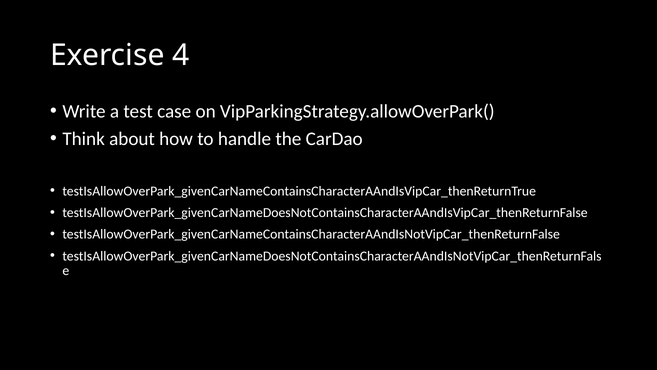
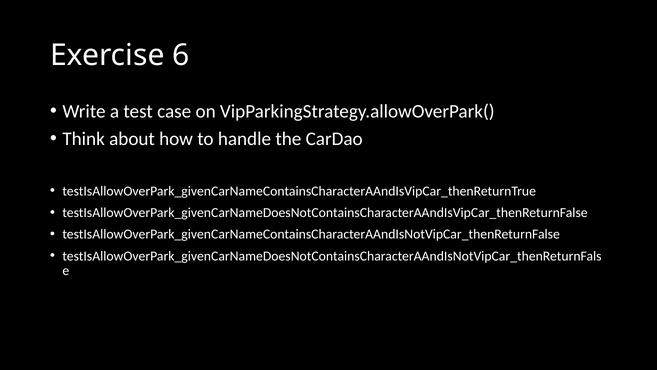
4: 4 -> 6
